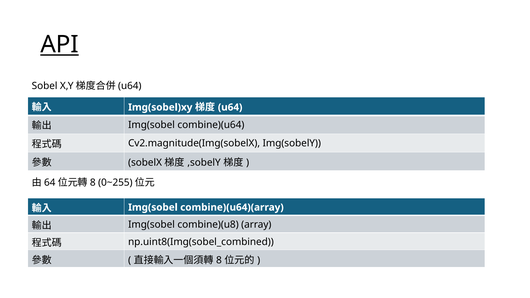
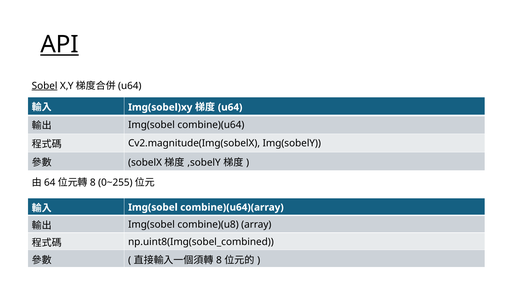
Sobel underline: none -> present
